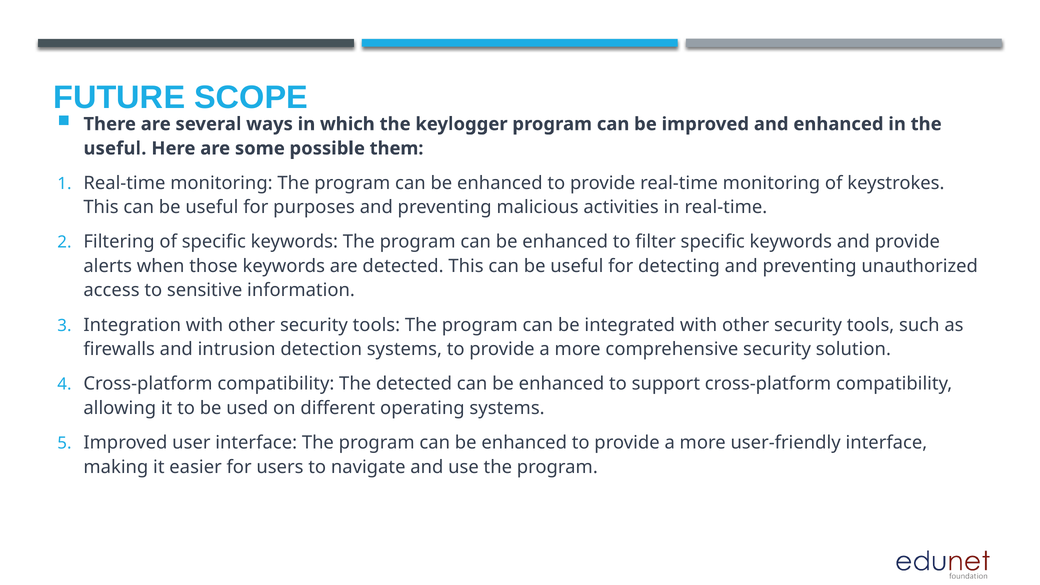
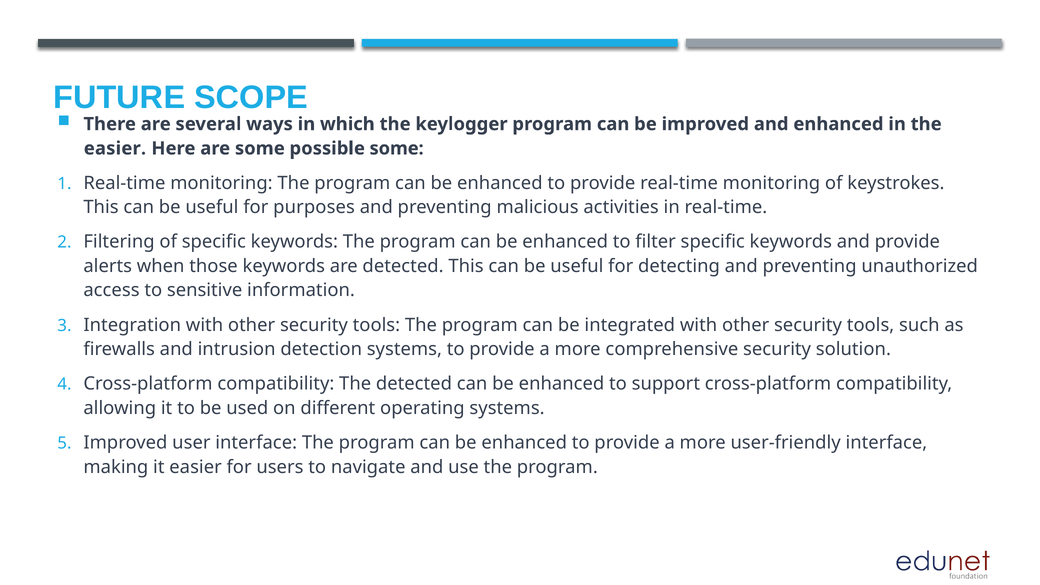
useful at (115, 148): useful -> easier
possible them: them -> some
